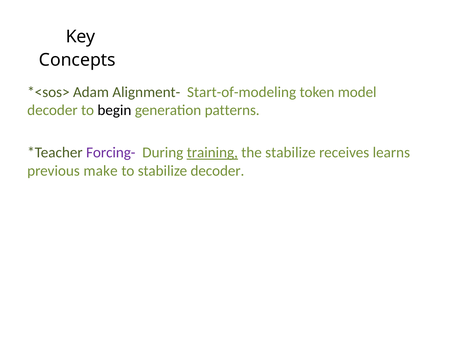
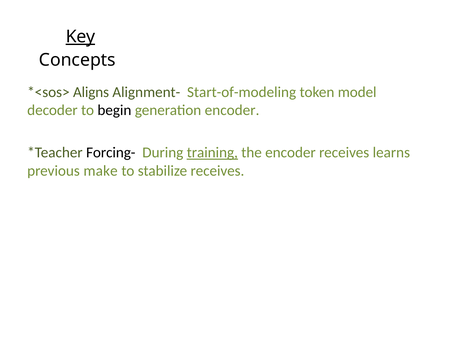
Key underline: none -> present
Adam: Adam -> Aligns
generation patterns: patterns -> encoder
Forcing- colour: purple -> black
the stabilize: stabilize -> encoder
stabilize decoder: decoder -> receives
